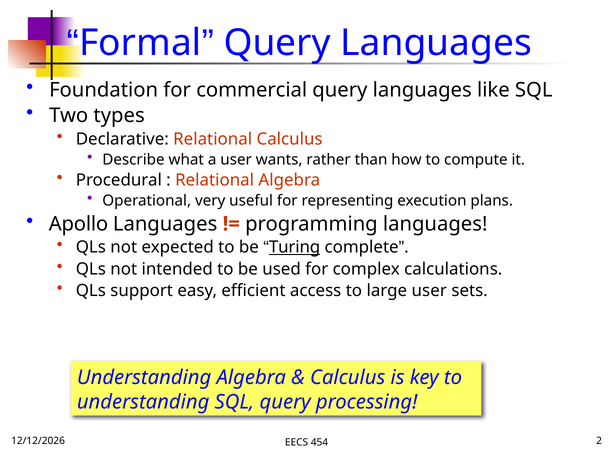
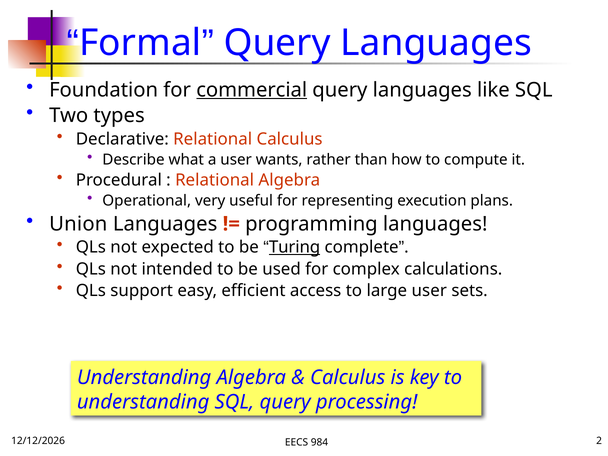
commercial underline: none -> present
Apollo: Apollo -> Union
454: 454 -> 984
